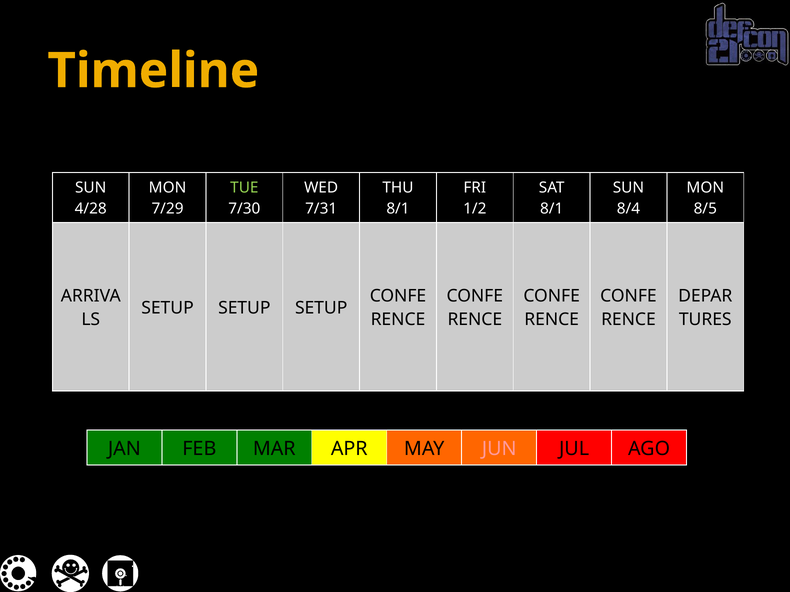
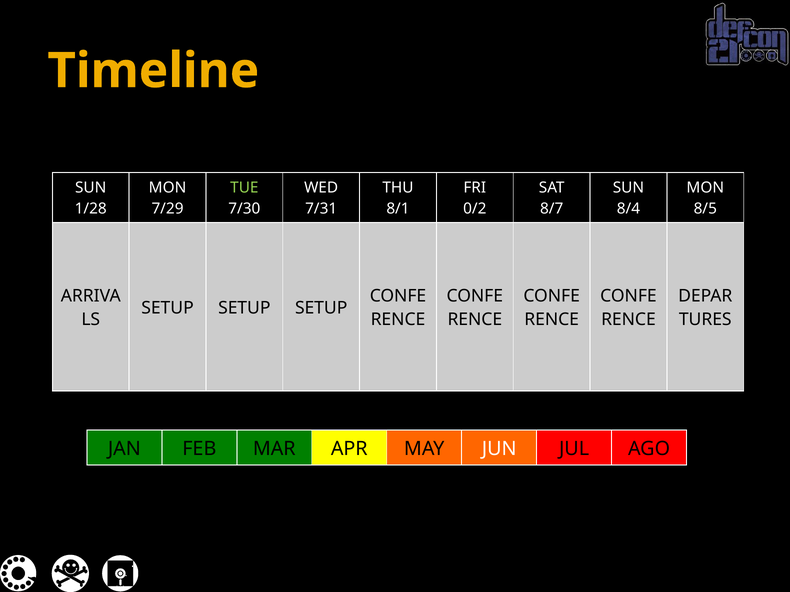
4/28: 4/28 -> 1/28
1/2: 1/2 -> 0/2
8/1 at (552, 209): 8/1 -> 8/7
JUN colour: pink -> white
